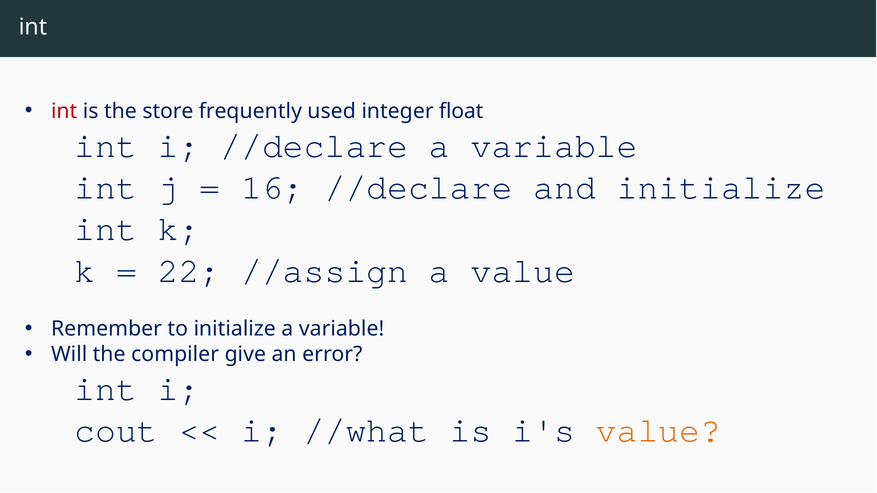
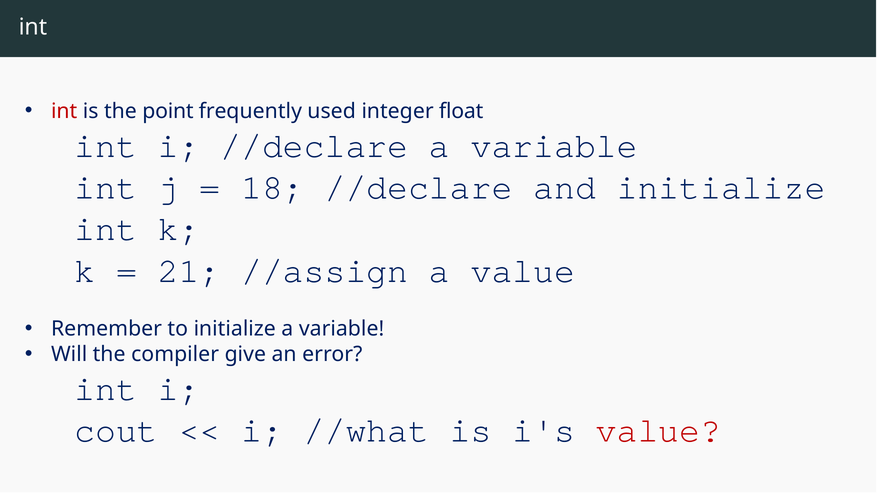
store: store -> point
16: 16 -> 18
22: 22 -> 21
value at (658, 431) colour: orange -> red
